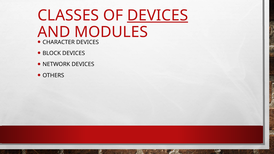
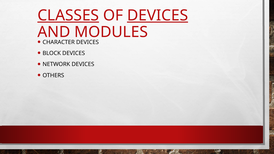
CLASSES underline: none -> present
